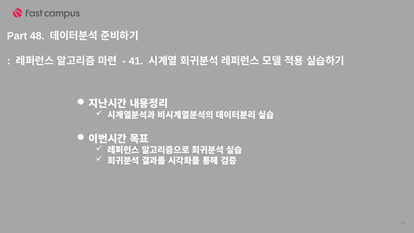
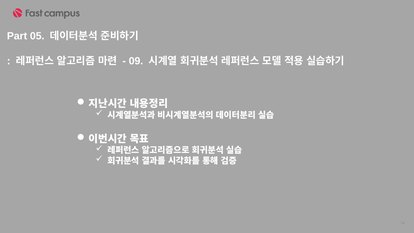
48: 48 -> 05
41: 41 -> 09
